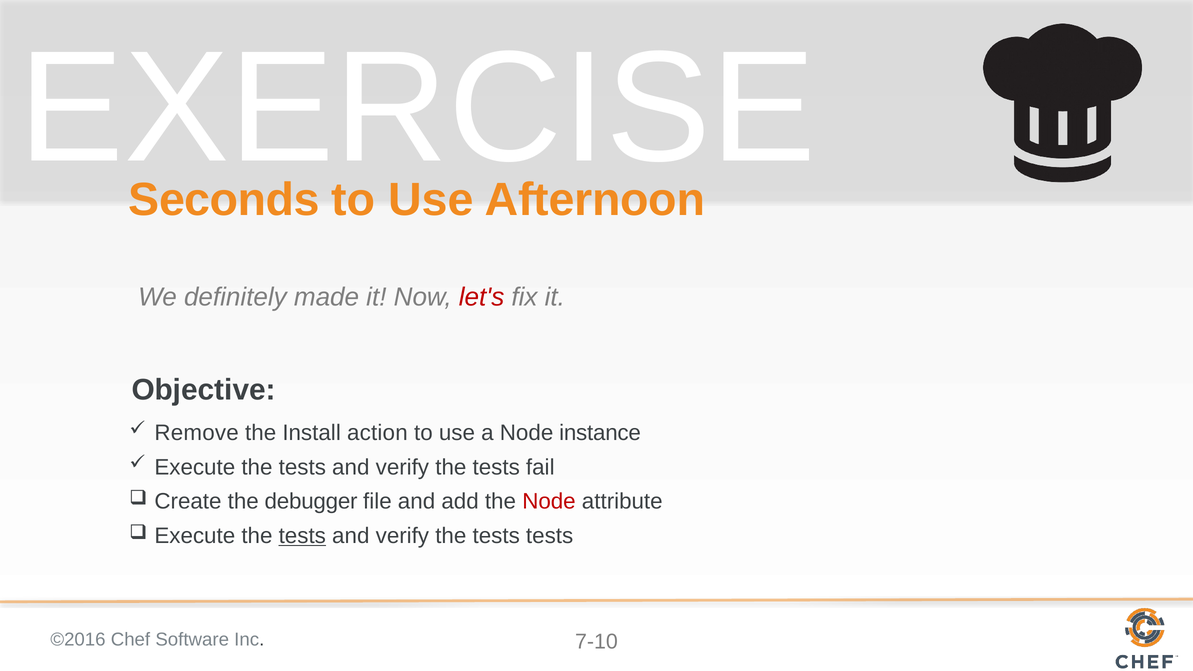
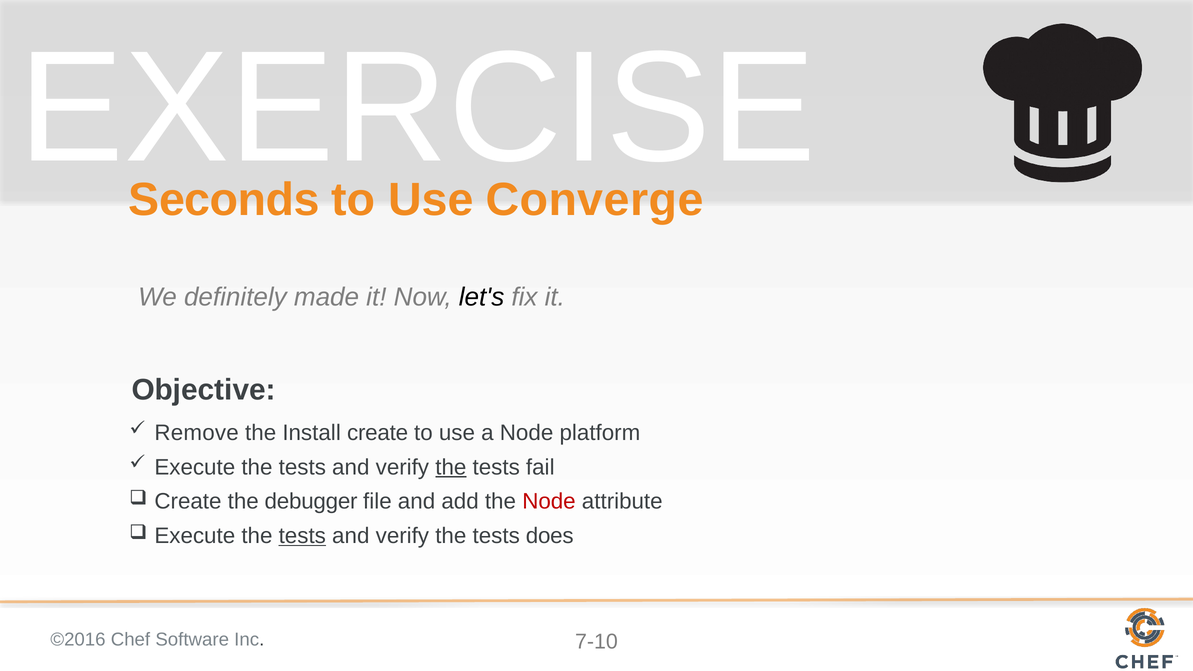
Afternoon: Afternoon -> Converge
let's colour: red -> black
Install action: action -> create
instance: instance -> platform
the at (451, 467) underline: none -> present
tests tests: tests -> does
